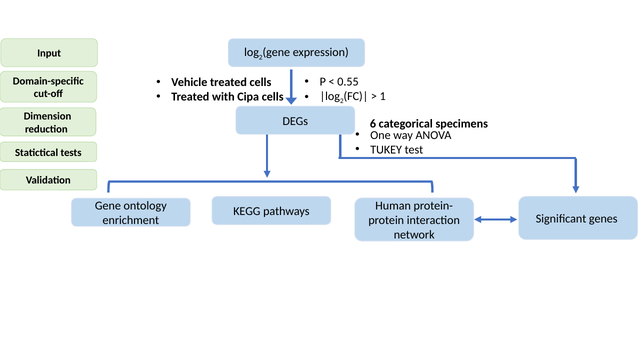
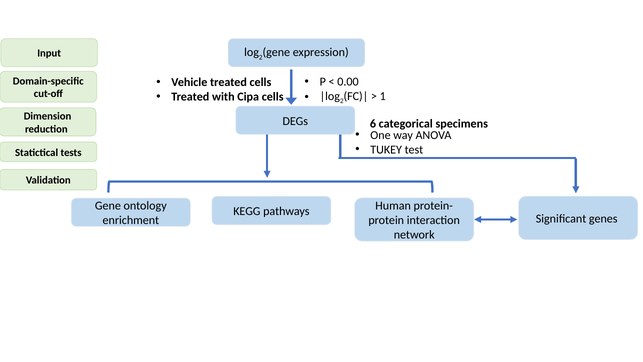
0.55: 0.55 -> 0.00
